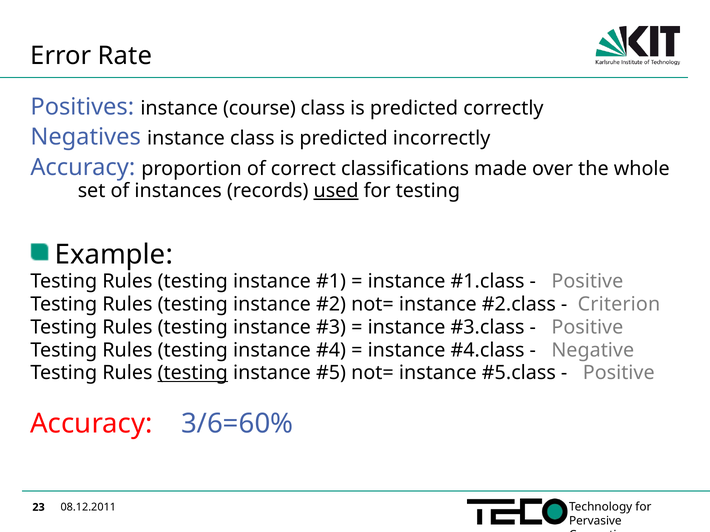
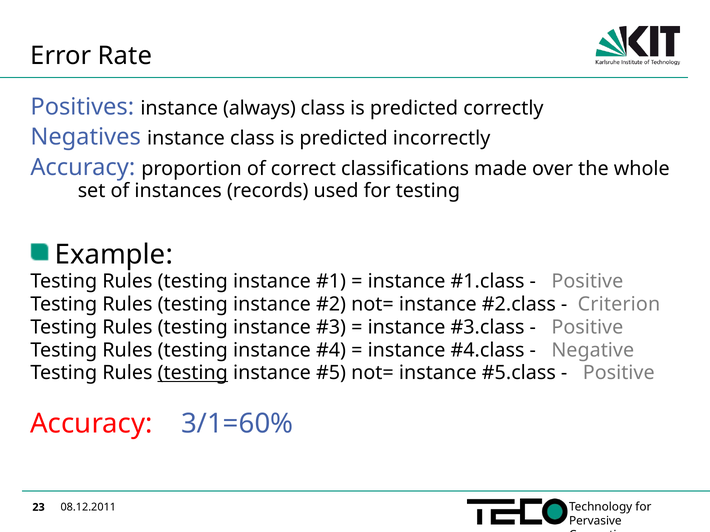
course: course -> always
used underline: present -> none
3/6=60%: 3/6=60% -> 3/1=60%
